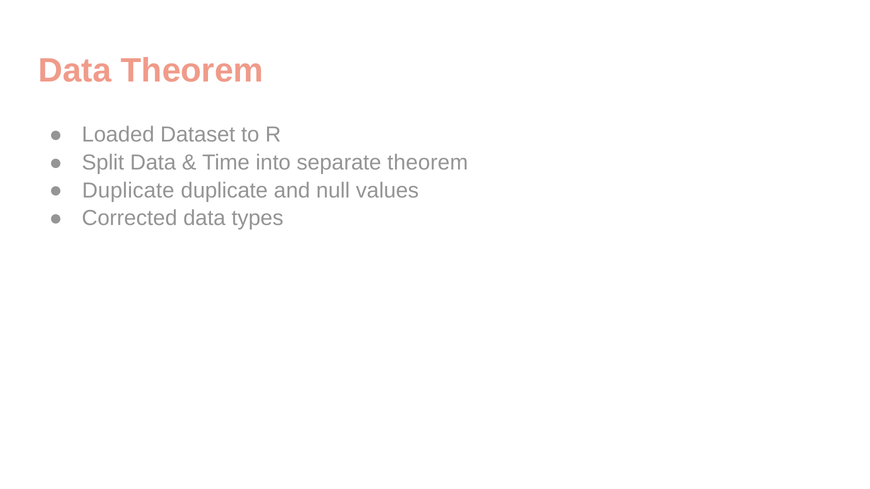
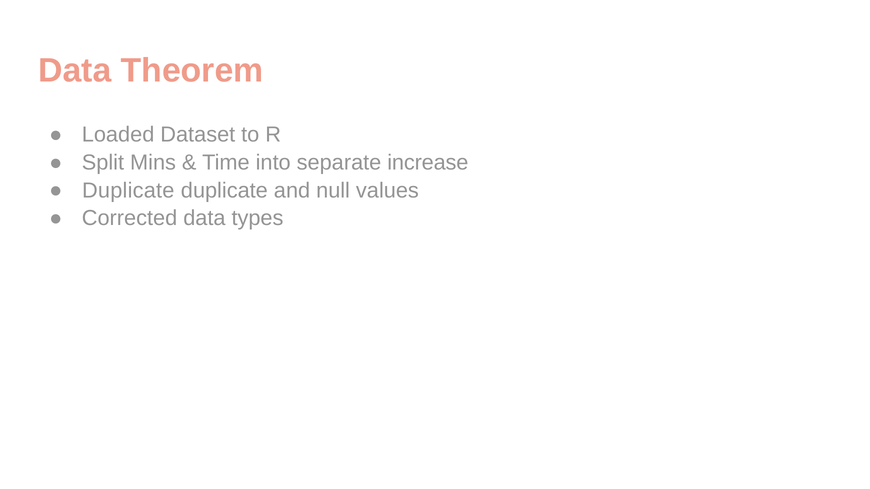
Split Data: Data -> Mins
separate theorem: theorem -> increase
